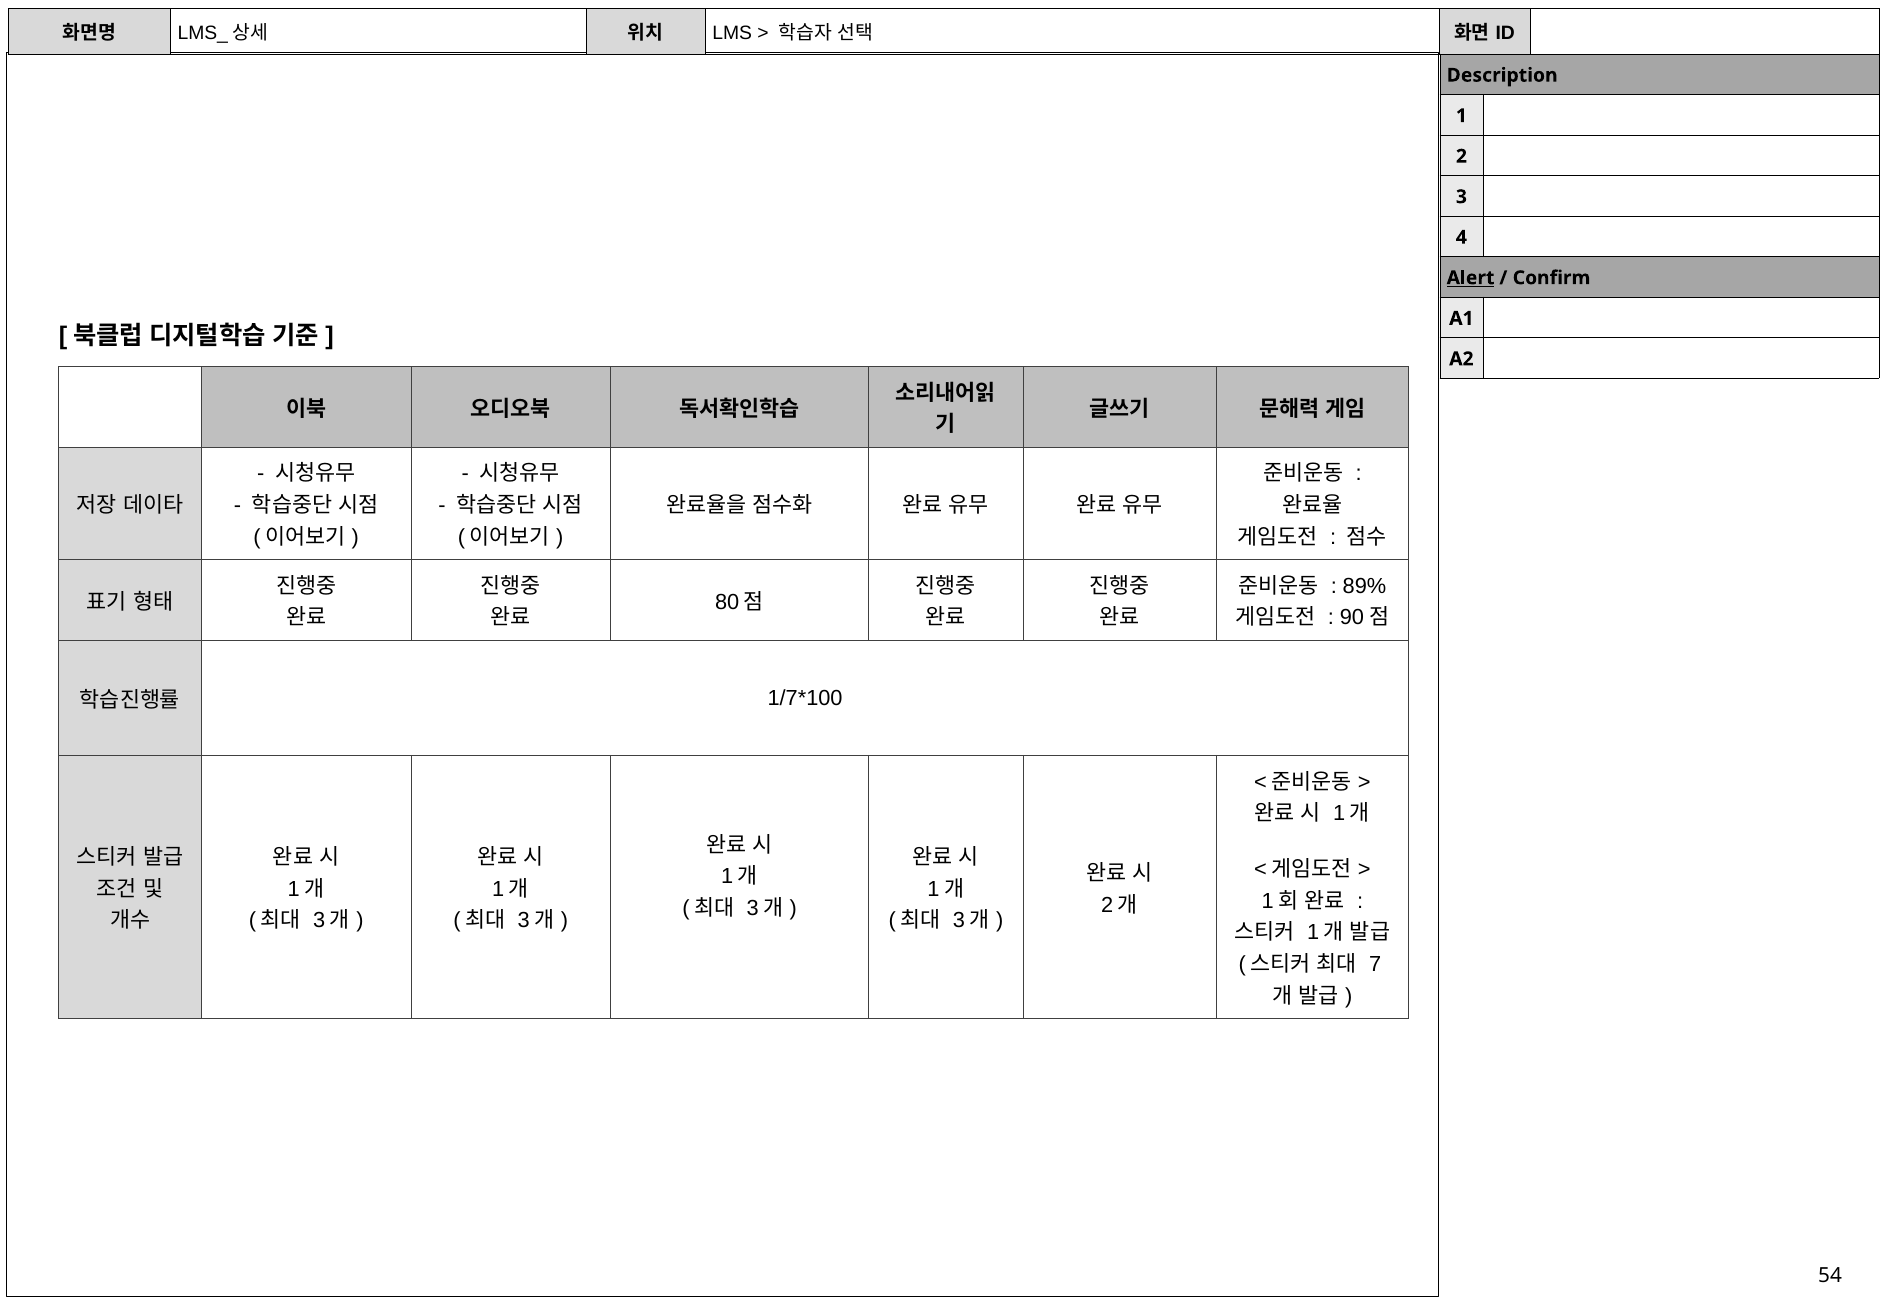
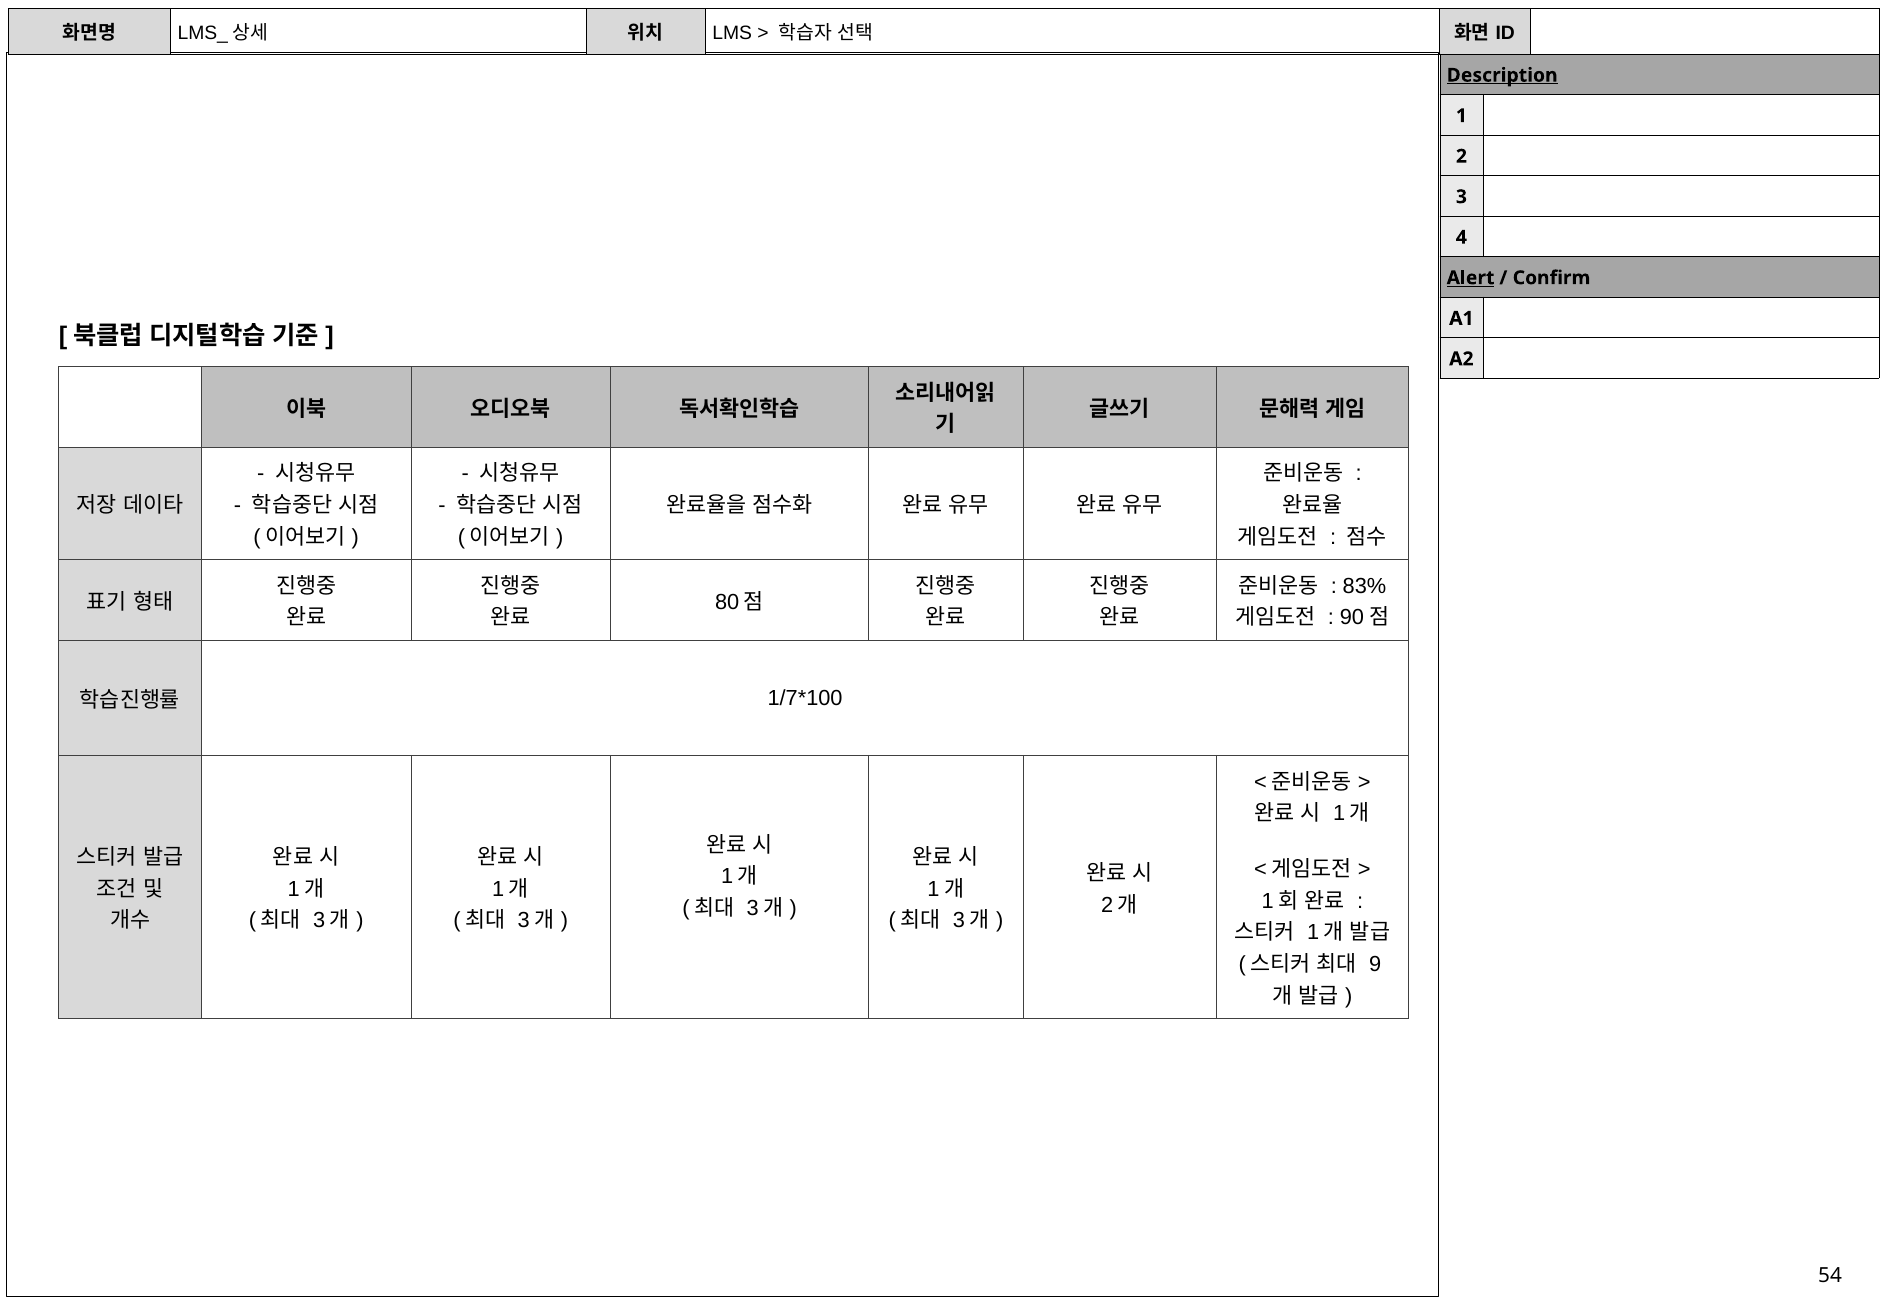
Description underline: none -> present
89%: 89% -> 83%
7: 7 -> 9
